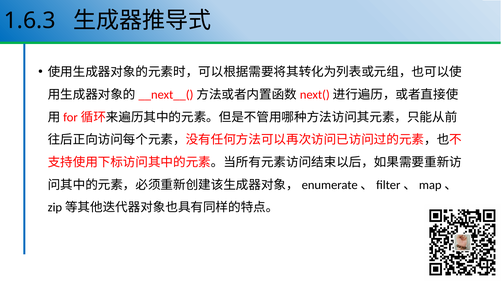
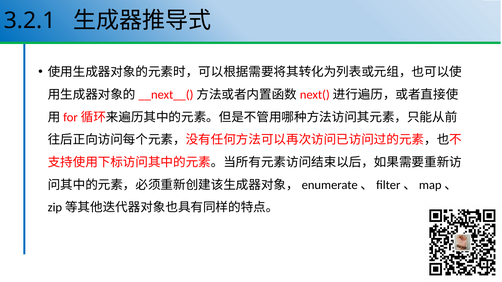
1.6.3: 1.6.3 -> 3.2.1
